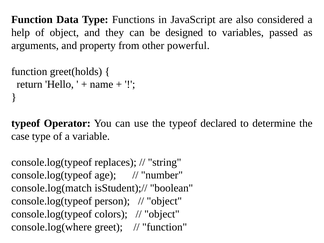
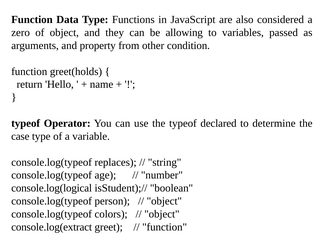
help: help -> zero
designed: designed -> allowing
powerful: powerful -> condition
console.log(match: console.log(match -> console.log(logical
console.log(where: console.log(where -> console.log(extract
